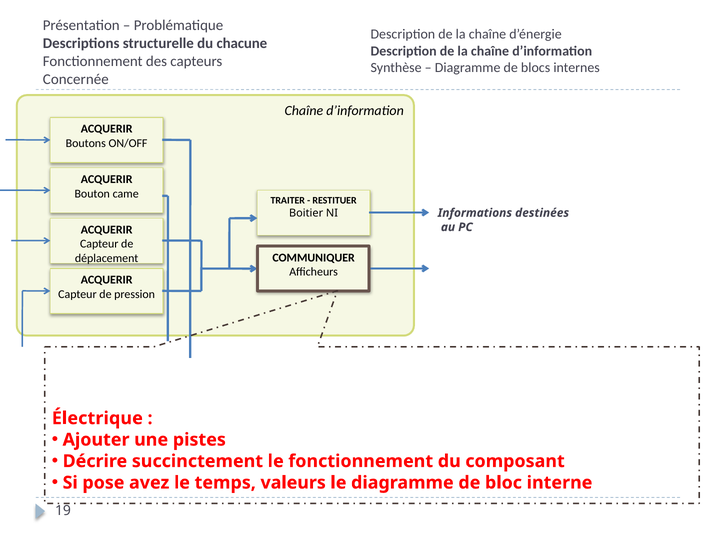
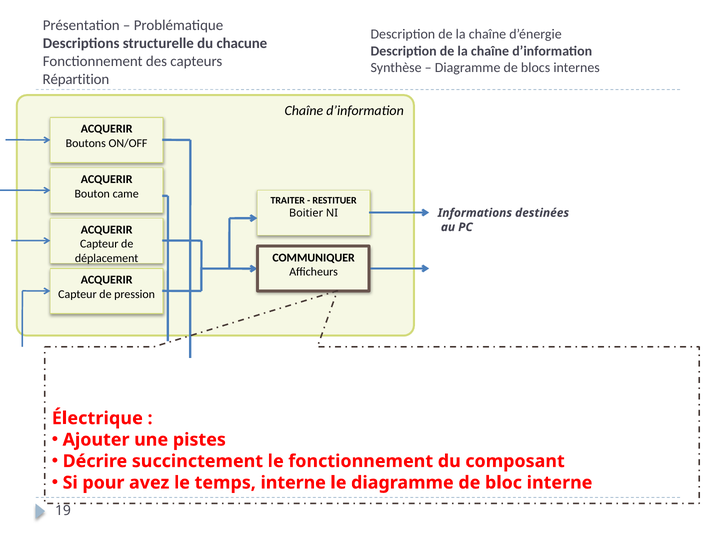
Concernée: Concernée -> Répartition
pose: pose -> pour
temps valeurs: valeurs -> interne
